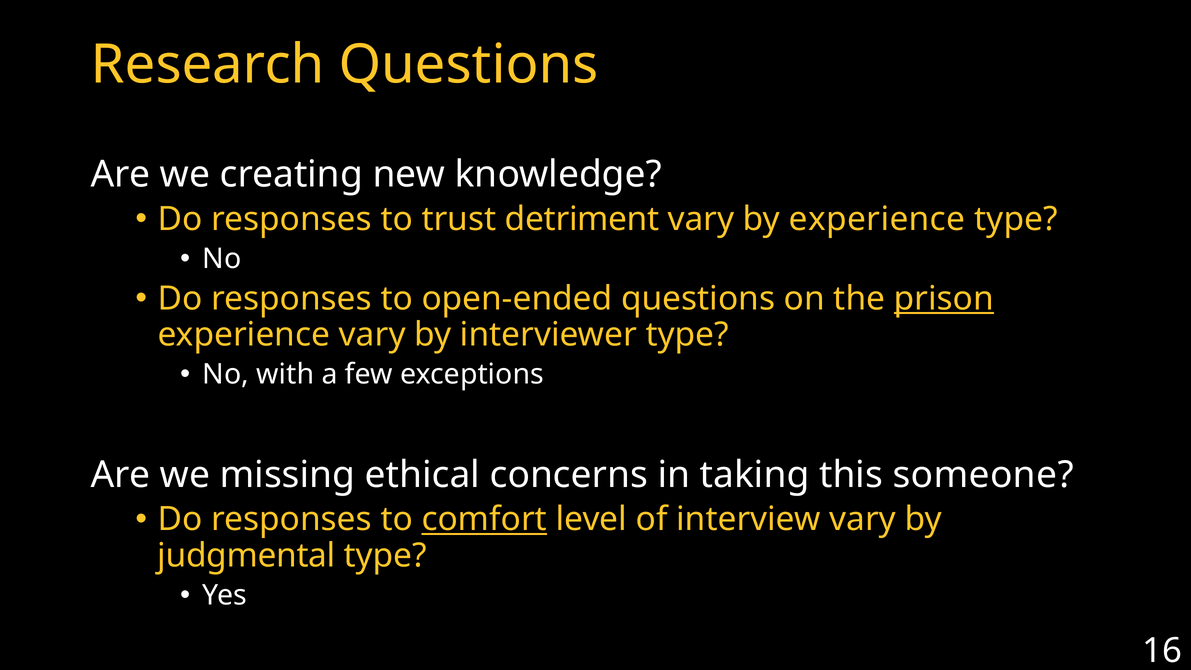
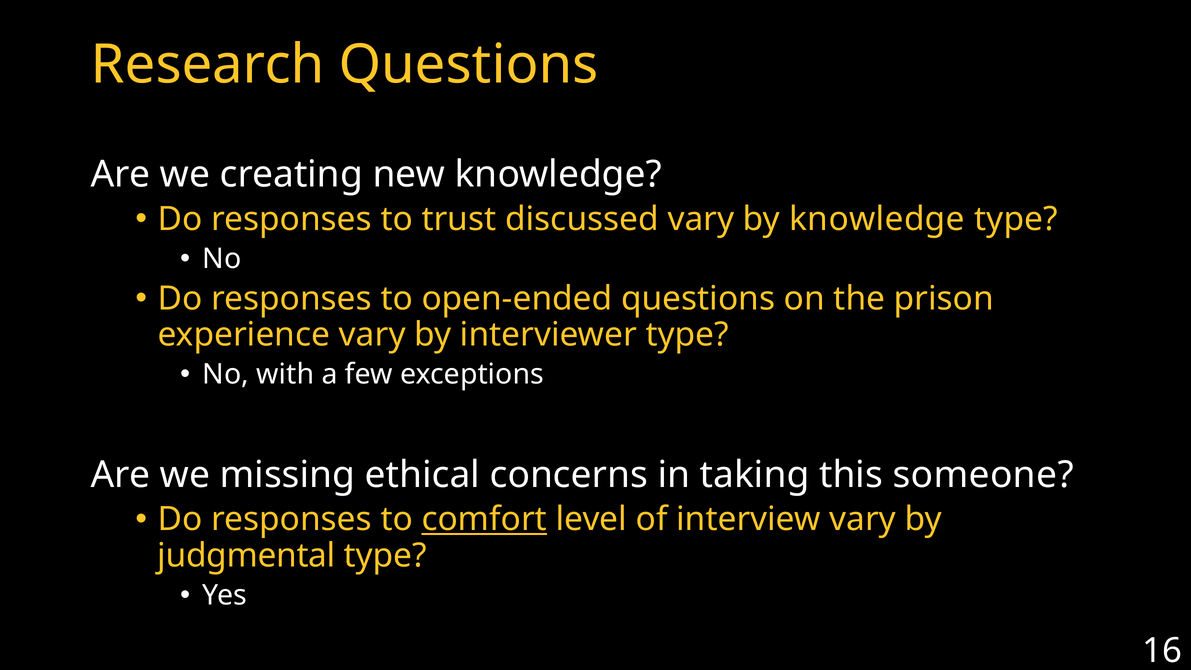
detriment: detriment -> discussed
by experience: experience -> knowledge
prison underline: present -> none
